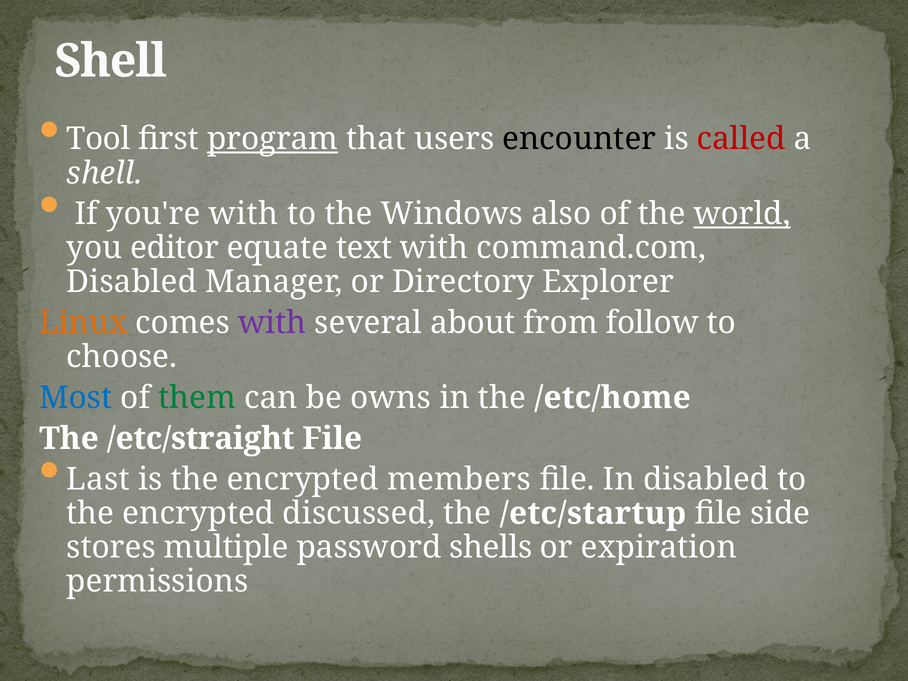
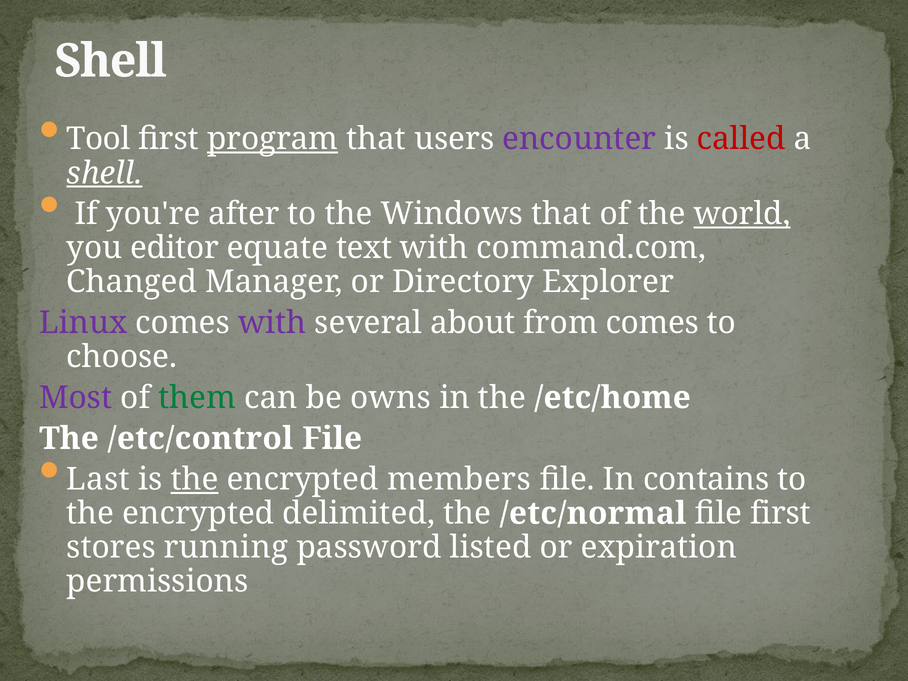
encounter colour: black -> purple
shell at (104, 173) underline: none -> present
you're with: with -> after
Windows also: also -> that
Disabled at (132, 282): Disabled -> Changed
Linux colour: orange -> purple
from follow: follow -> comes
Most colour: blue -> purple
/etc/straight: /etc/straight -> /etc/control
the at (194, 479) underline: none -> present
In disabled: disabled -> contains
discussed: discussed -> delimited
/etc/startup: /etc/startup -> /etc/normal
file side: side -> first
multiple: multiple -> running
shells: shells -> listed
